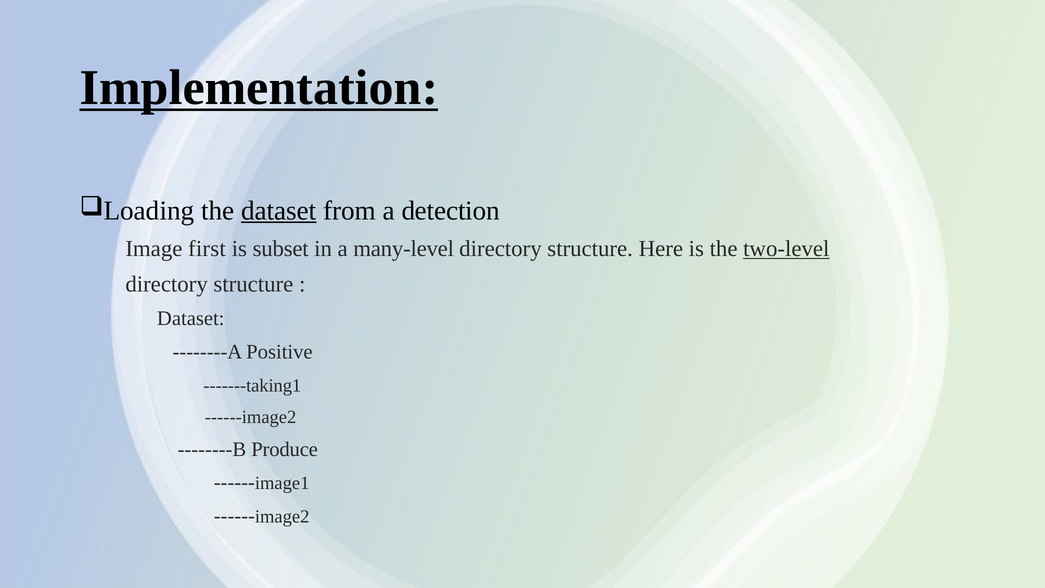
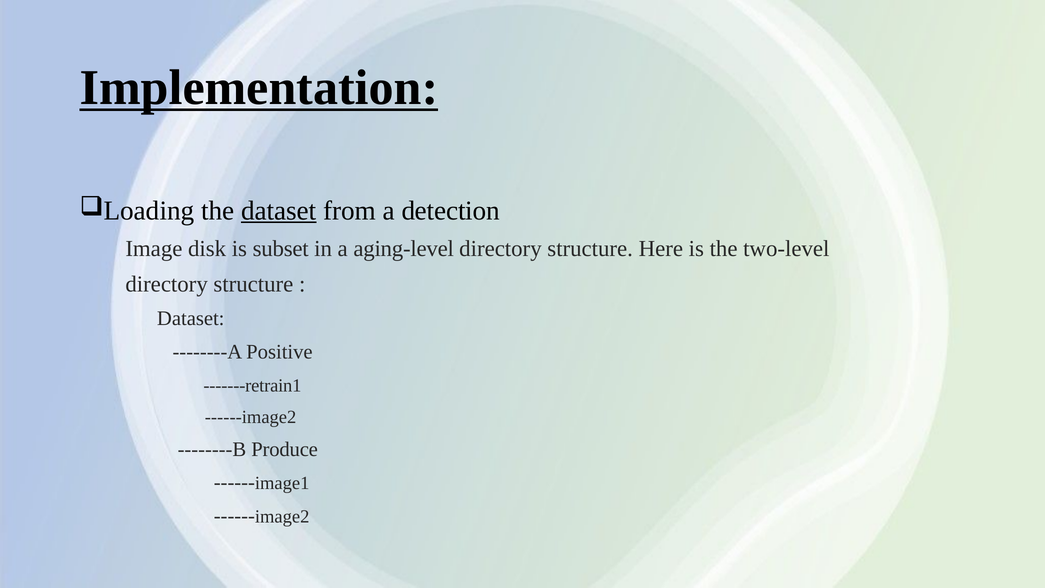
first: first -> disk
many-level: many-level -> aging-level
two-level underline: present -> none
-------taking1: -------taking1 -> -------retrain1
